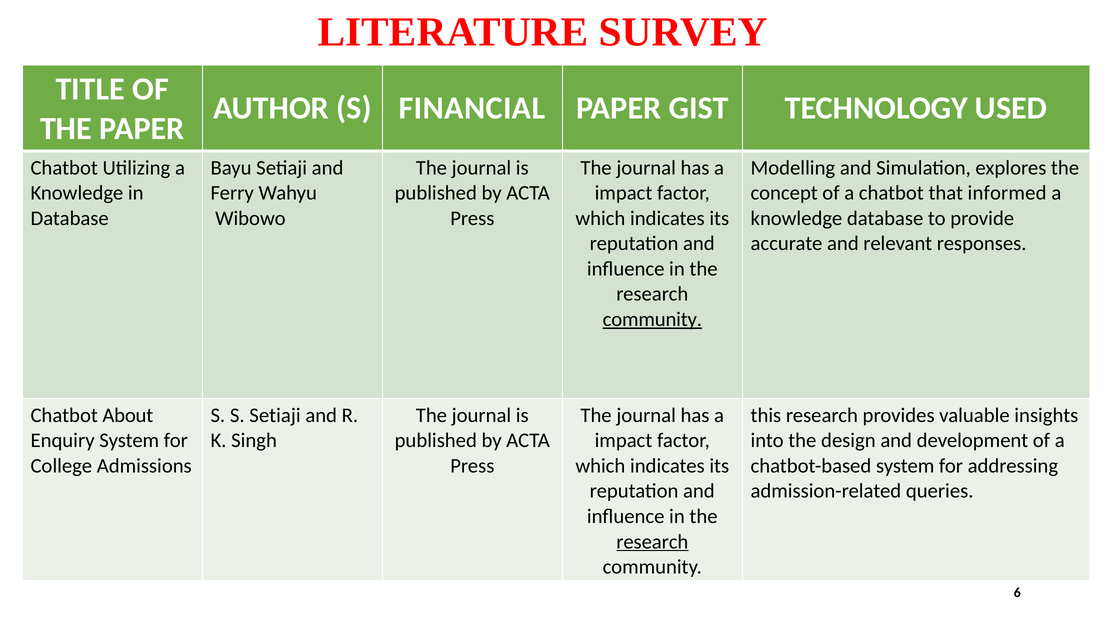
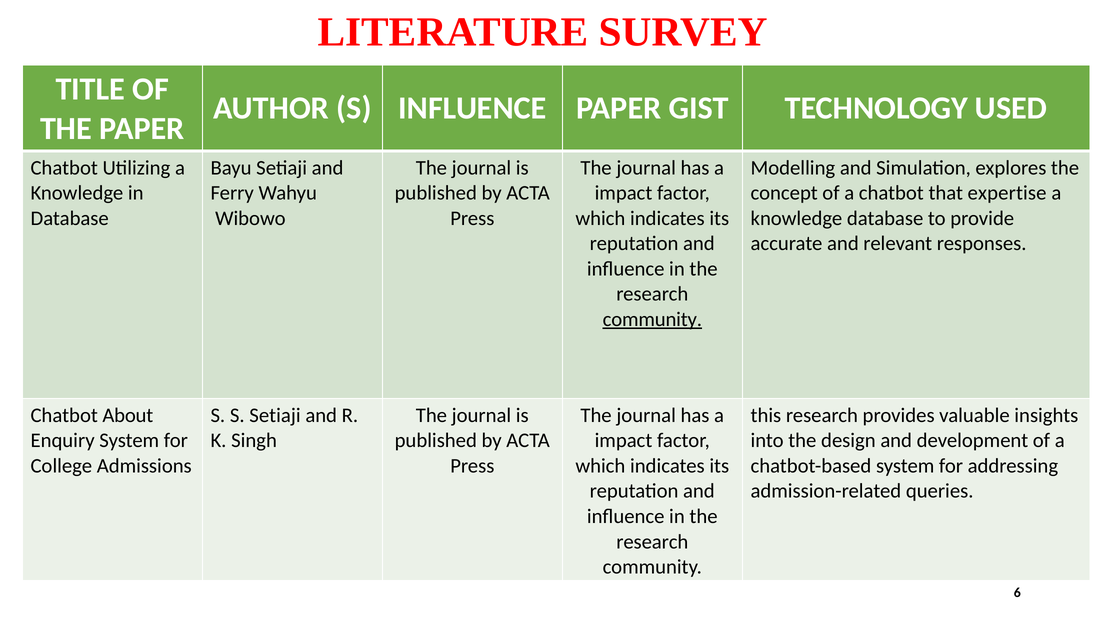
S FINANCIAL: FINANCIAL -> INFLUENCE
informed: informed -> expertise
research at (652, 542) underline: present -> none
